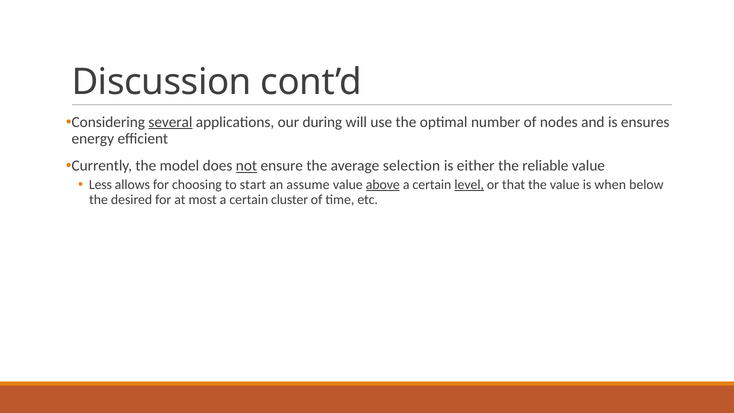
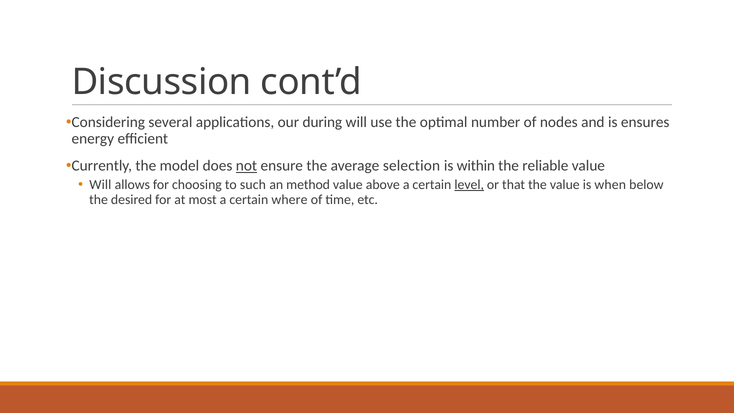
several underline: present -> none
either: either -> within
Less at (100, 185): Less -> Will
start: start -> such
assume: assume -> method
above underline: present -> none
cluster: cluster -> where
